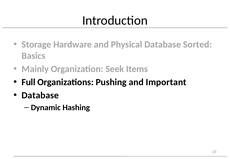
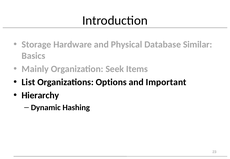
Sorted: Sorted -> Similar
Full: Full -> List
Pushing: Pushing -> Options
Database at (40, 96): Database -> Hierarchy
